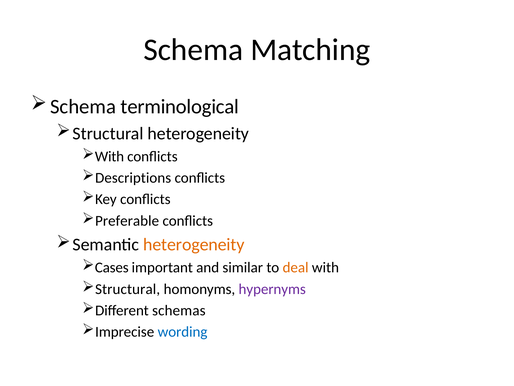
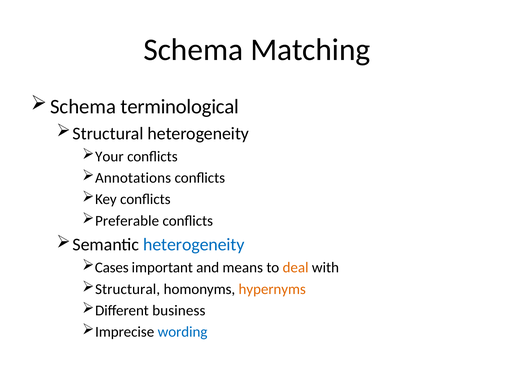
With at (110, 156): With -> Your
Descriptions: Descriptions -> Annotations
heterogeneity at (194, 244) colour: orange -> blue
similar: similar -> means
hypernyms colour: purple -> orange
schemas: schemas -> business
